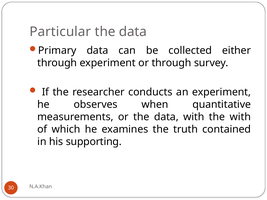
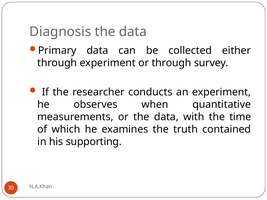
Particular: Particular -> Diagnosis
the with: with -> time
